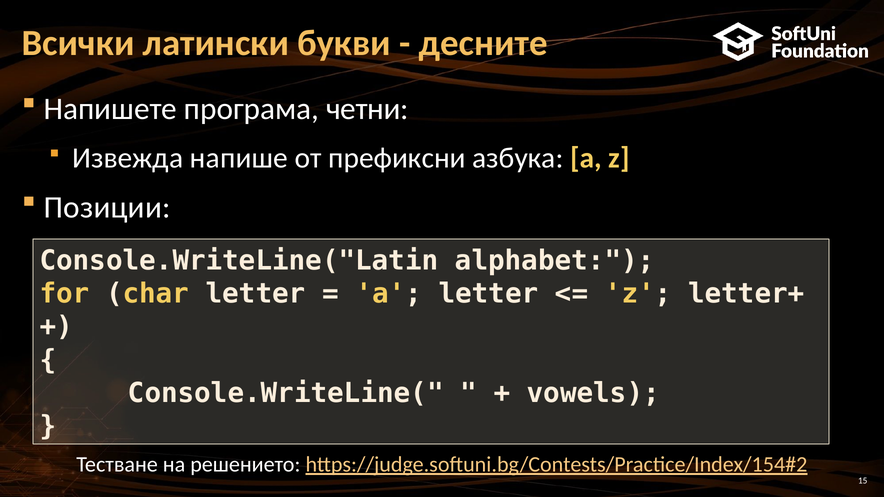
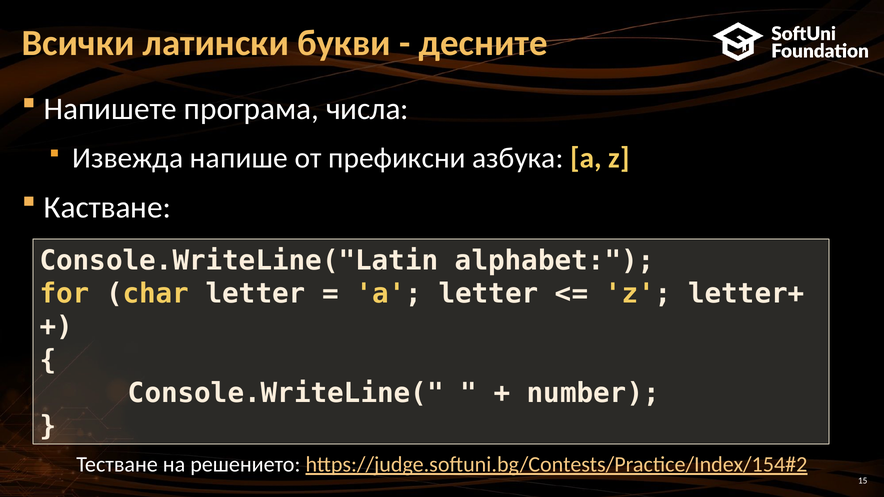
четни: четни -> числа
Позиции: Позиции -> Кастване
vowels: vowels -> number
